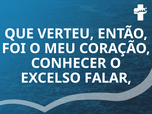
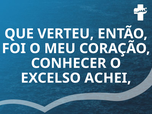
FALAR: FALAR -> ACHEI
